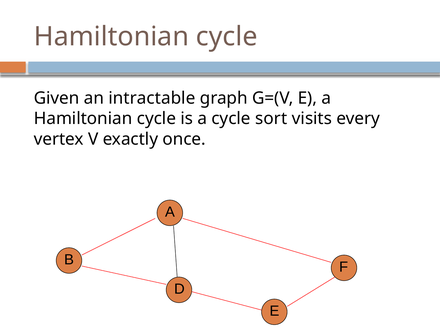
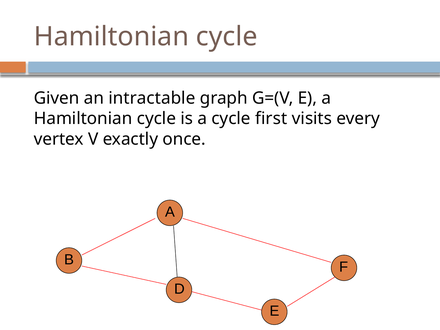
sort: sort -> first
